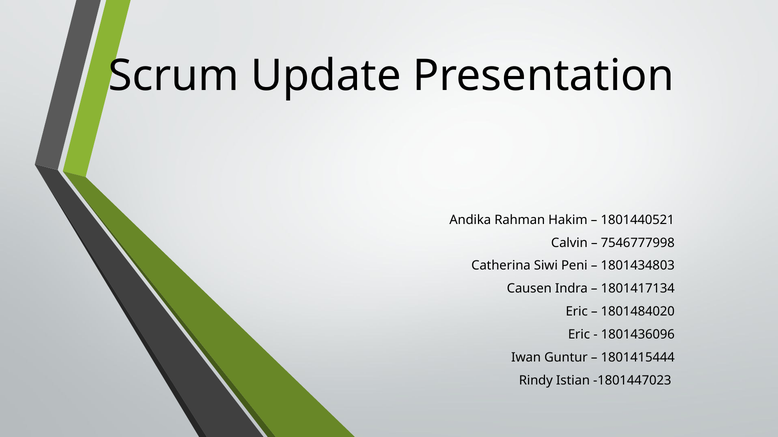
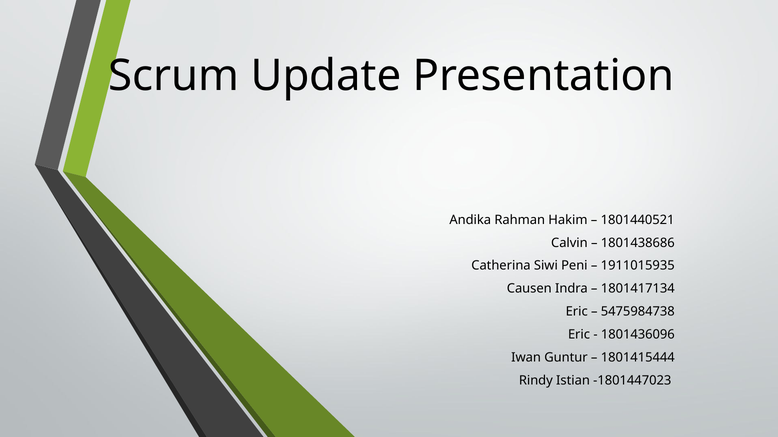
7546777998: 7546777998 -> 1801438686
1801434803: 1801434803 -> 1911015935
1801484020: 1801484020 -> 5475984738
